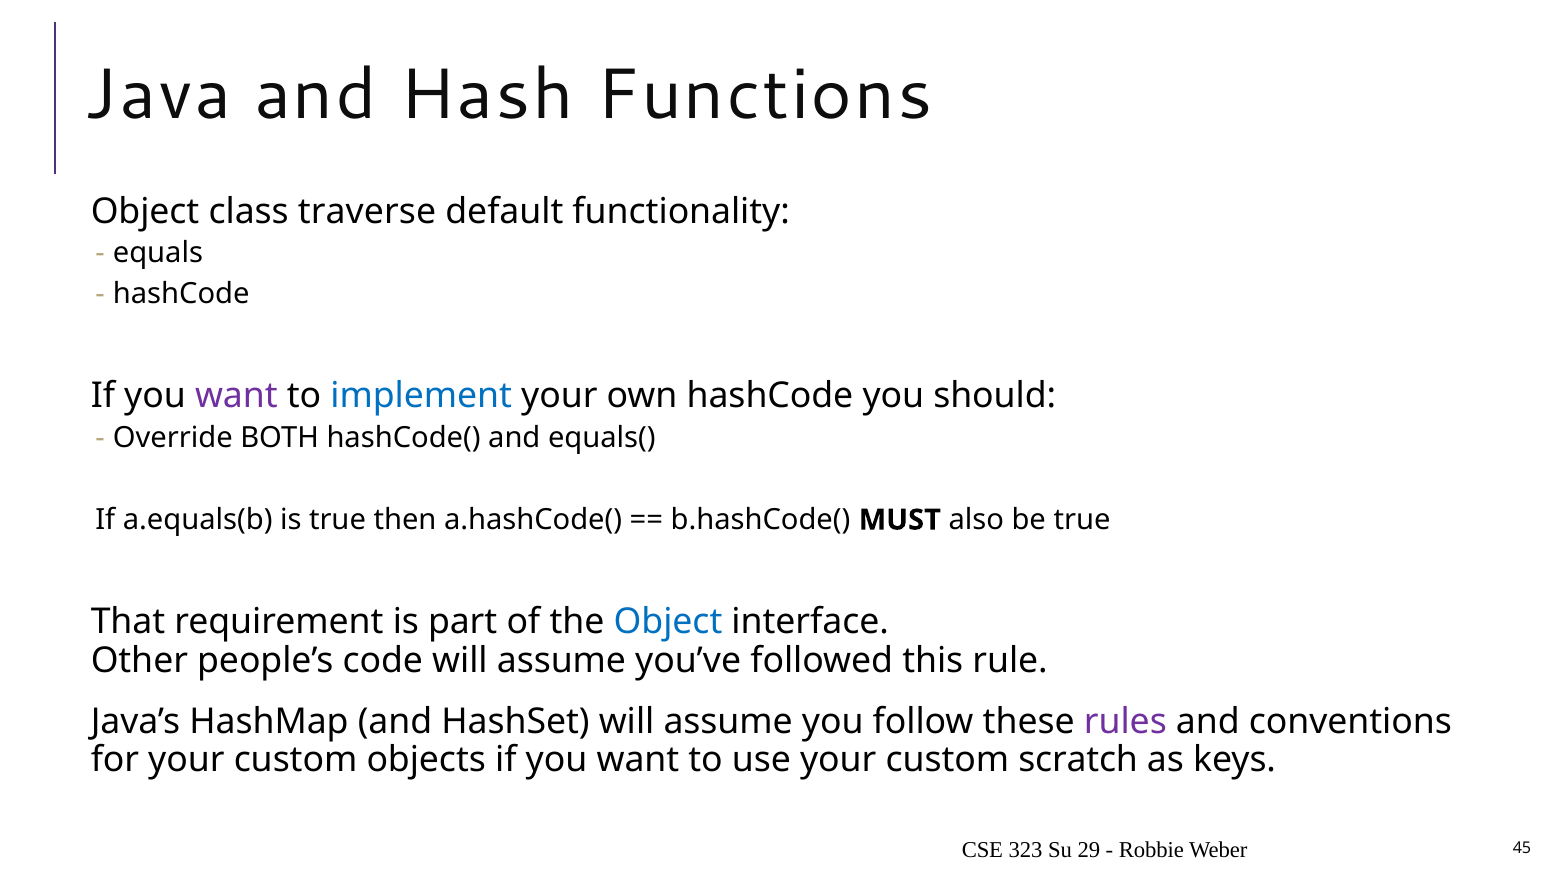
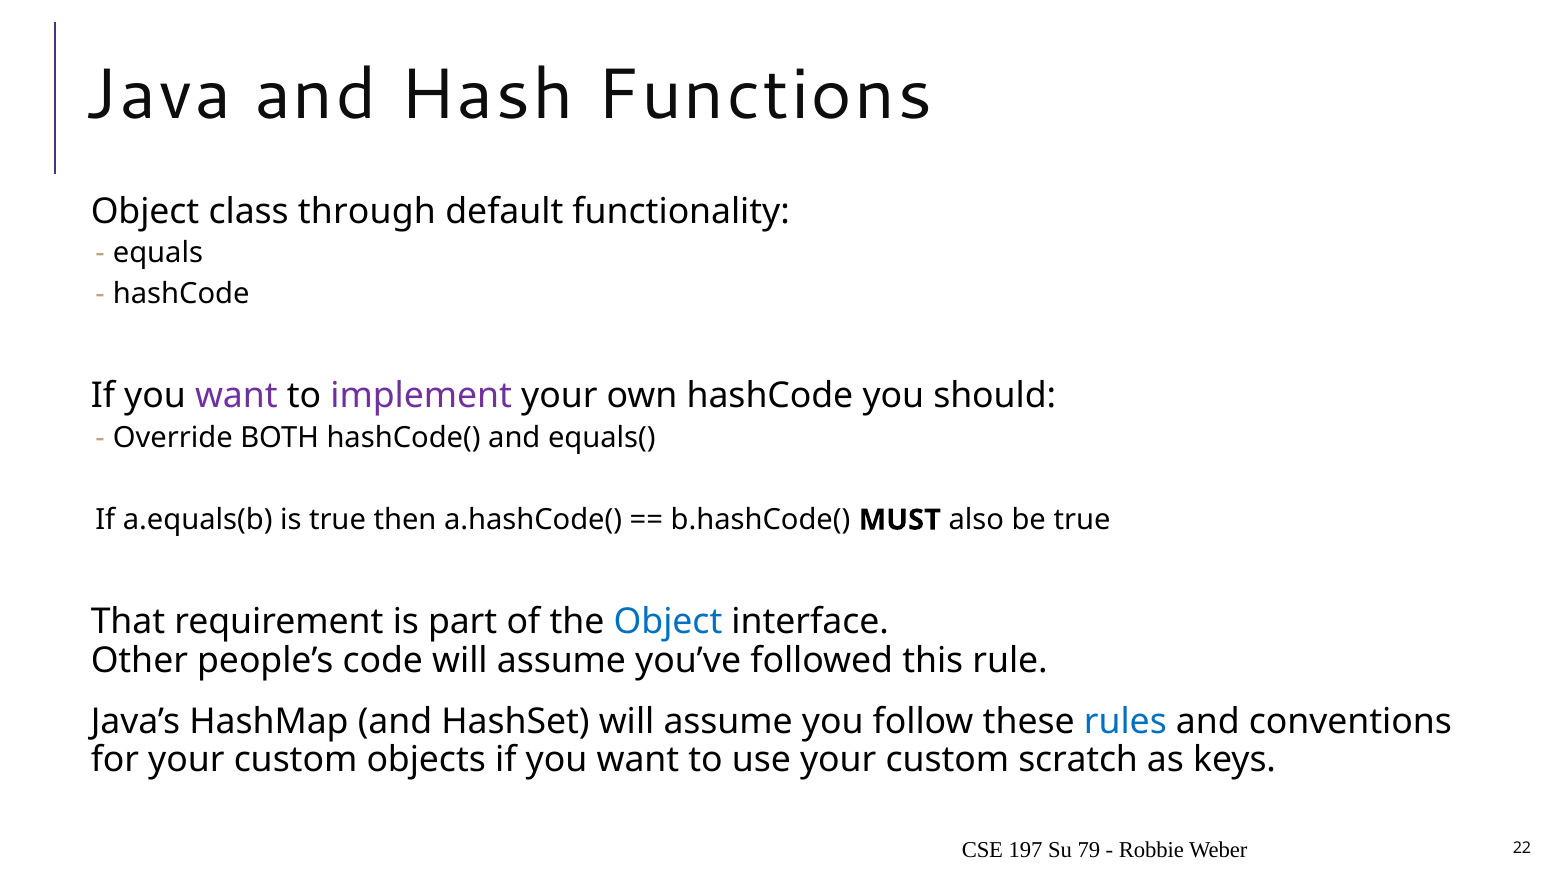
traverse: traverse -> through
implement colour: blue -> purple
rules colour: purple -> blue
323: 323 -> 197
29: 29 -> 79
45: 45 -> 22
